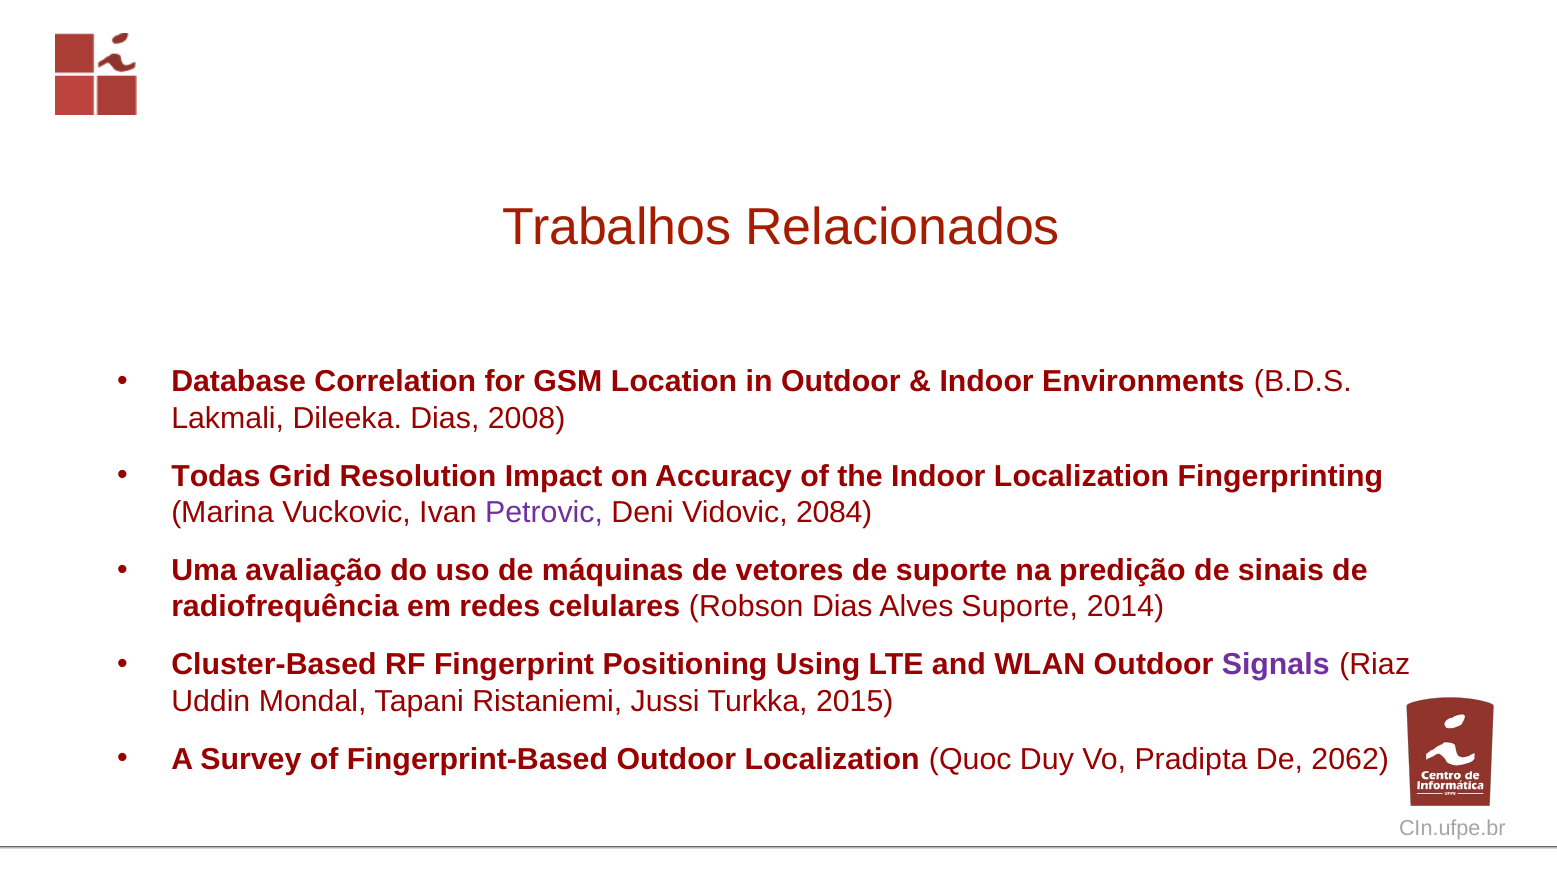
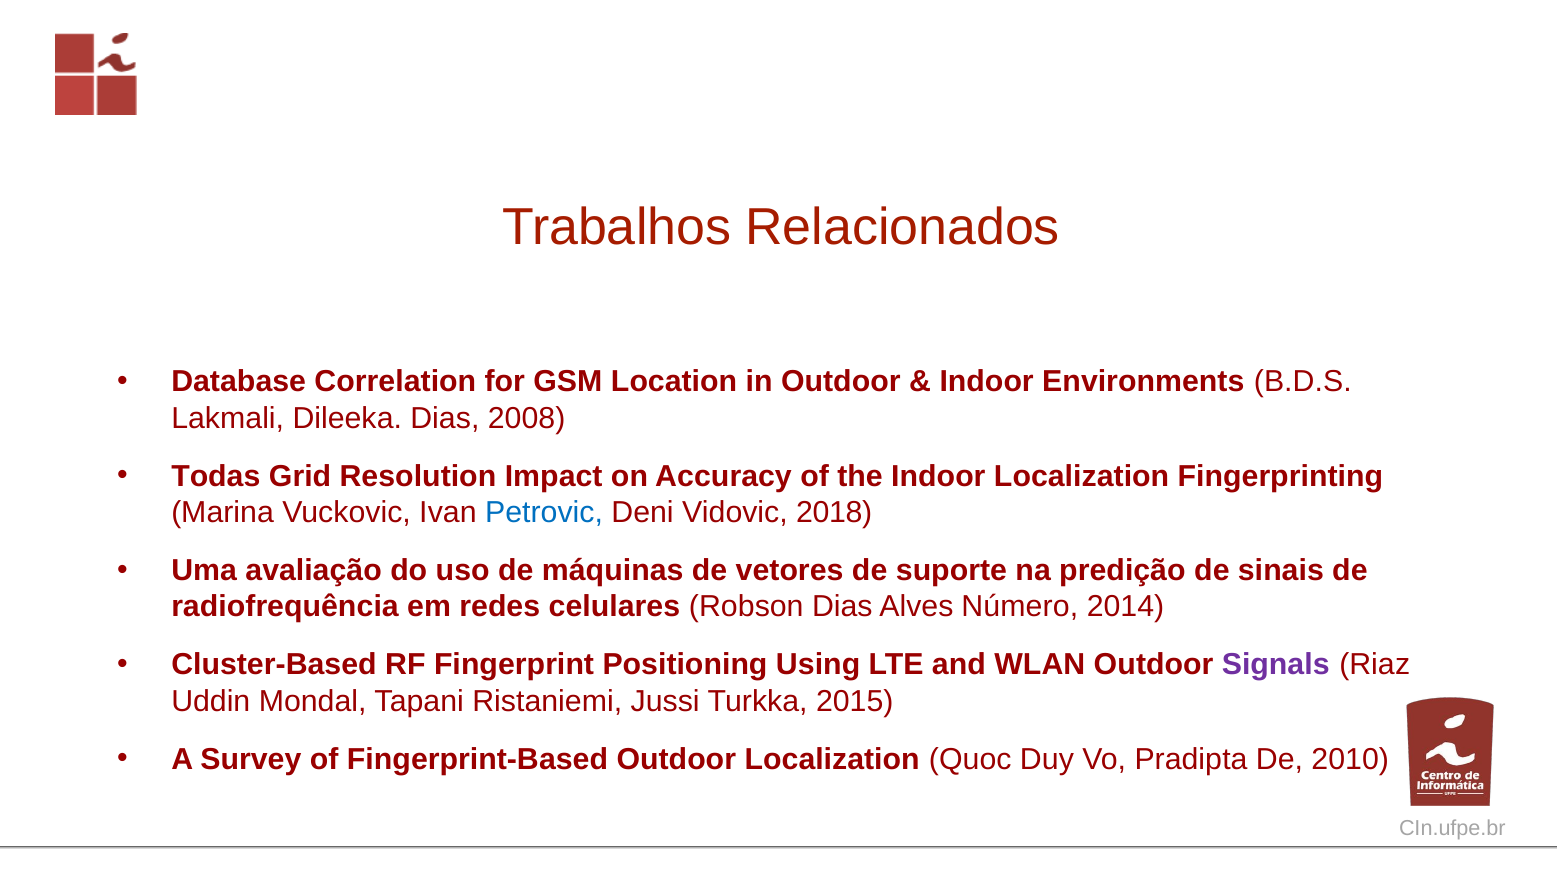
Petrovic colour: purple -> blue
2084: 2084 -> 2018
Alves Suporte: Suporte -> Número
2062: 2062 -> 2010
